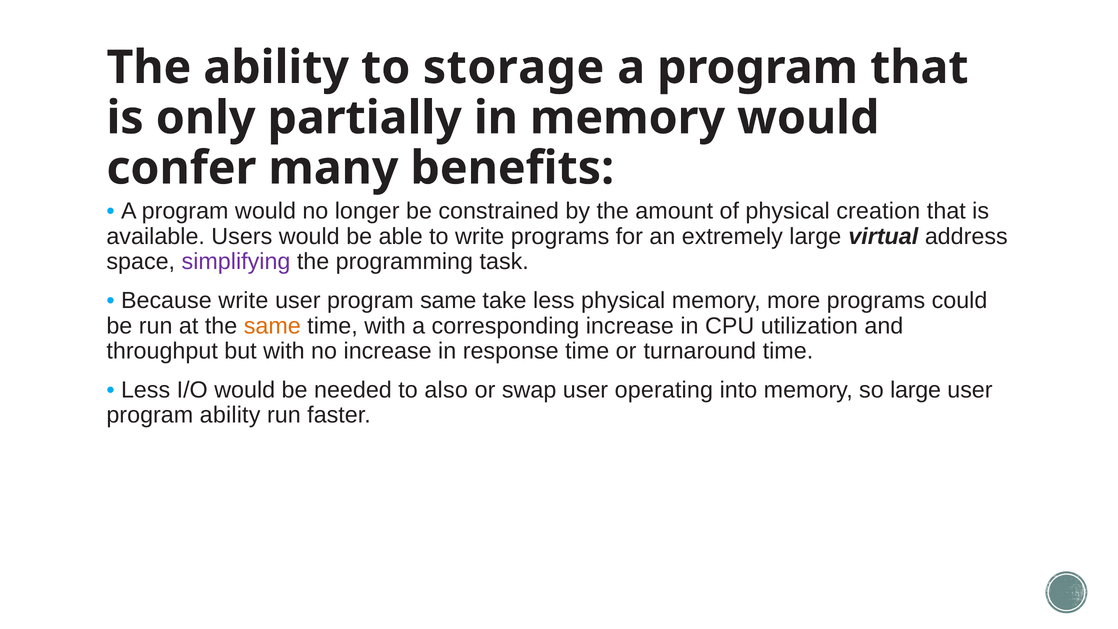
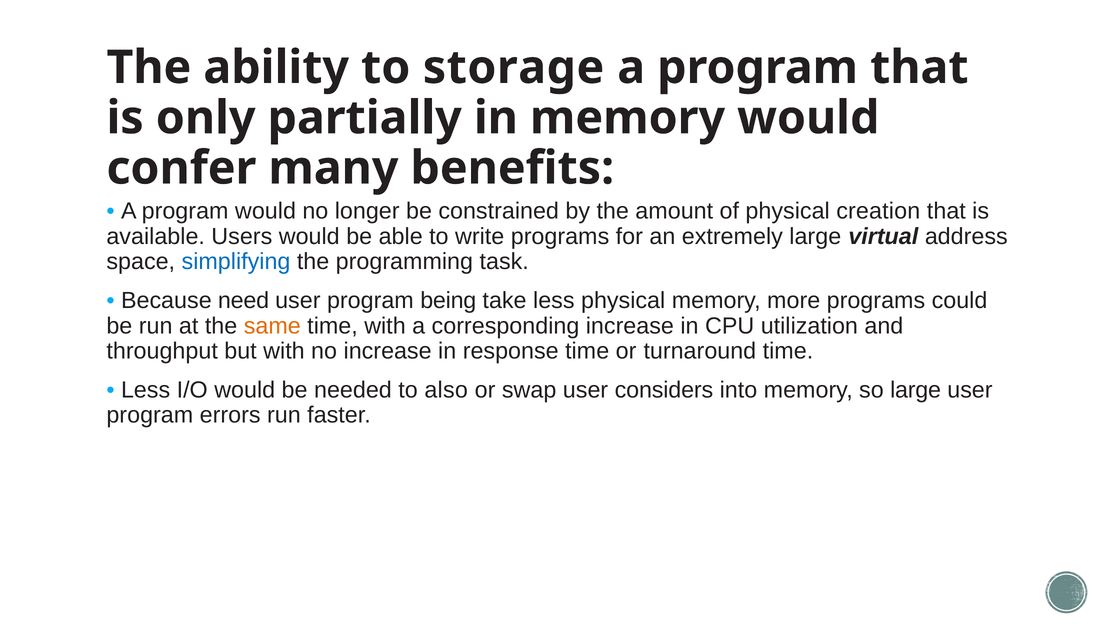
simplifying colour: purple -> blue
Because write: write -> need
program same: same -> being
operating: operating -> considers
program ability: ability -> errors
